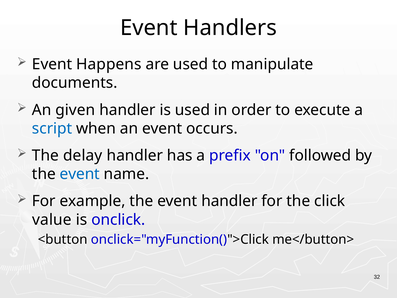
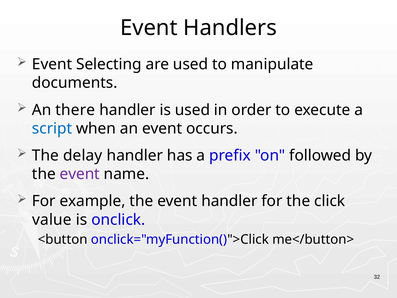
Happens: Happens -> Selecting
given: given -> there
event at (80, 174) colour: blue -> purple
